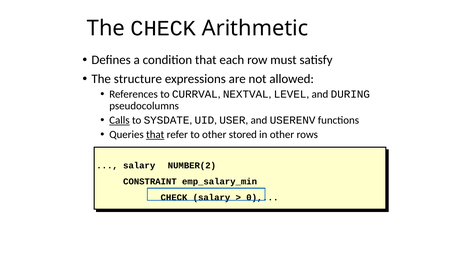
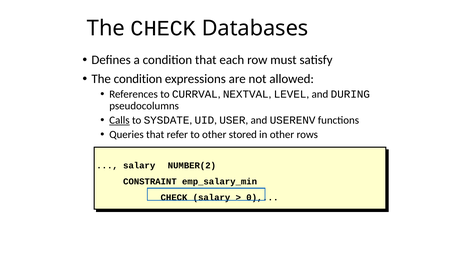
Arithmetic: Arithmetic -> Databases
The structure: structure -> condition
that at (155, 134) underline: present -> none
